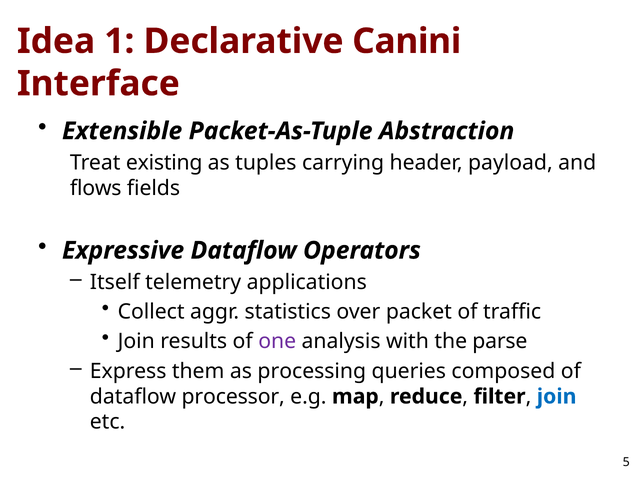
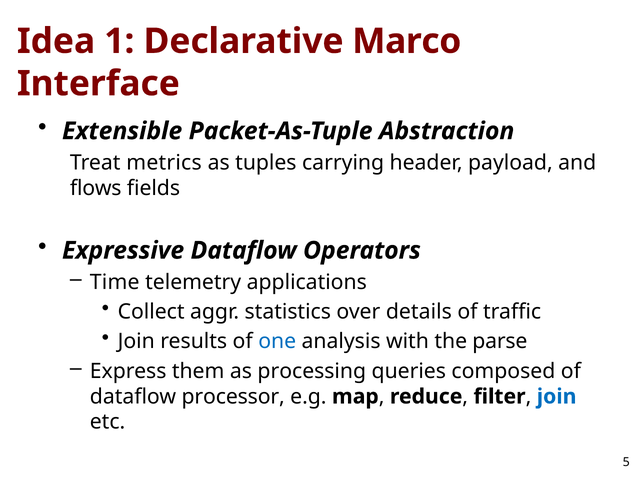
Canini: Canini -> Marco
existing: existing -> metrics
Itself: Itself -> Time
packet: packet -> details
one colour: purple -> blue
